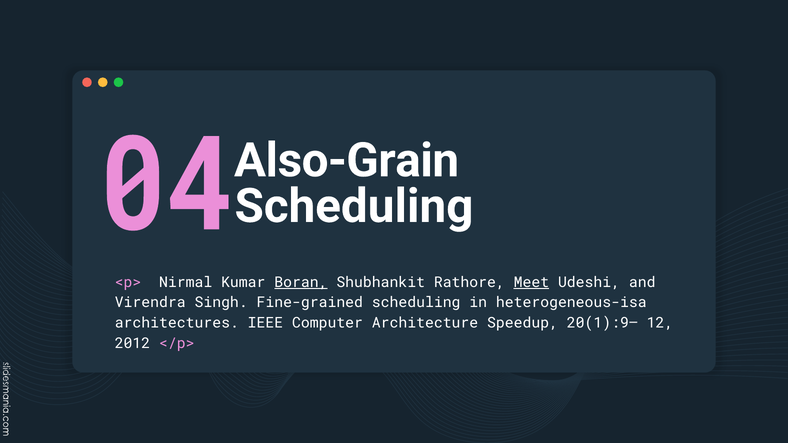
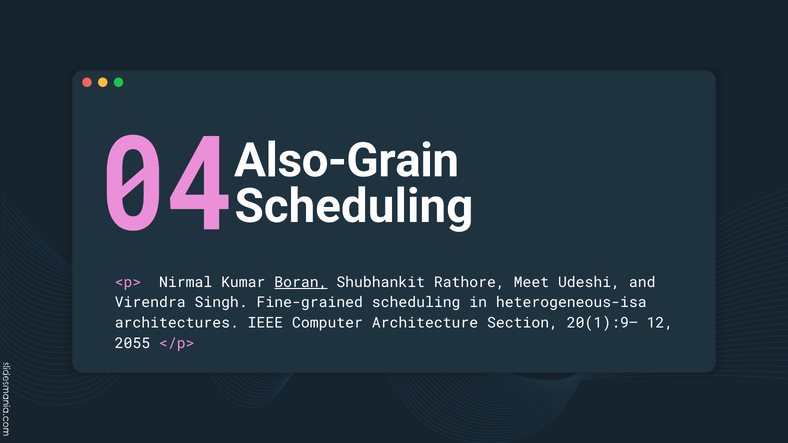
Meet underline: present -> none
Speedup: Speedup -> Section
2012: 2012 -> 2055
